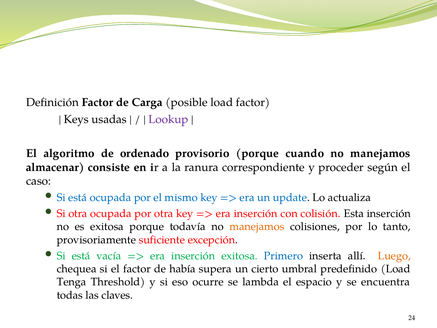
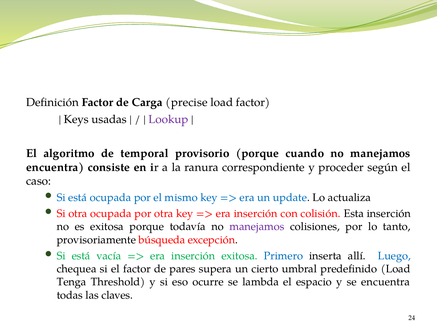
posible: posible -> precise
ordenado: ordenado -> temporal
almacenar at (55, 167): almacenar -> encuentra
manejamos at (257, 226) colour: orange -> purple
suficiente: suficiente -> búsqueda
Luego colour: orange -> blue
había: había -> pares
